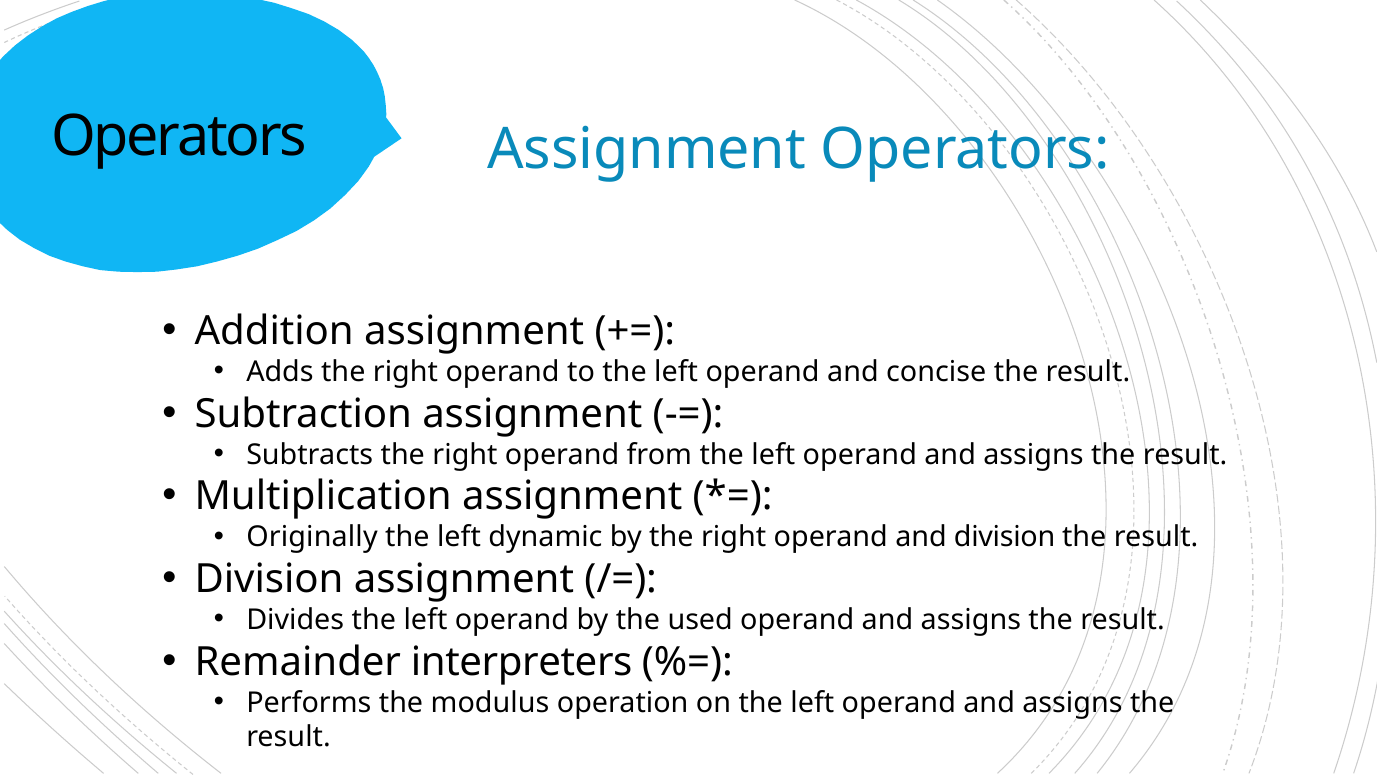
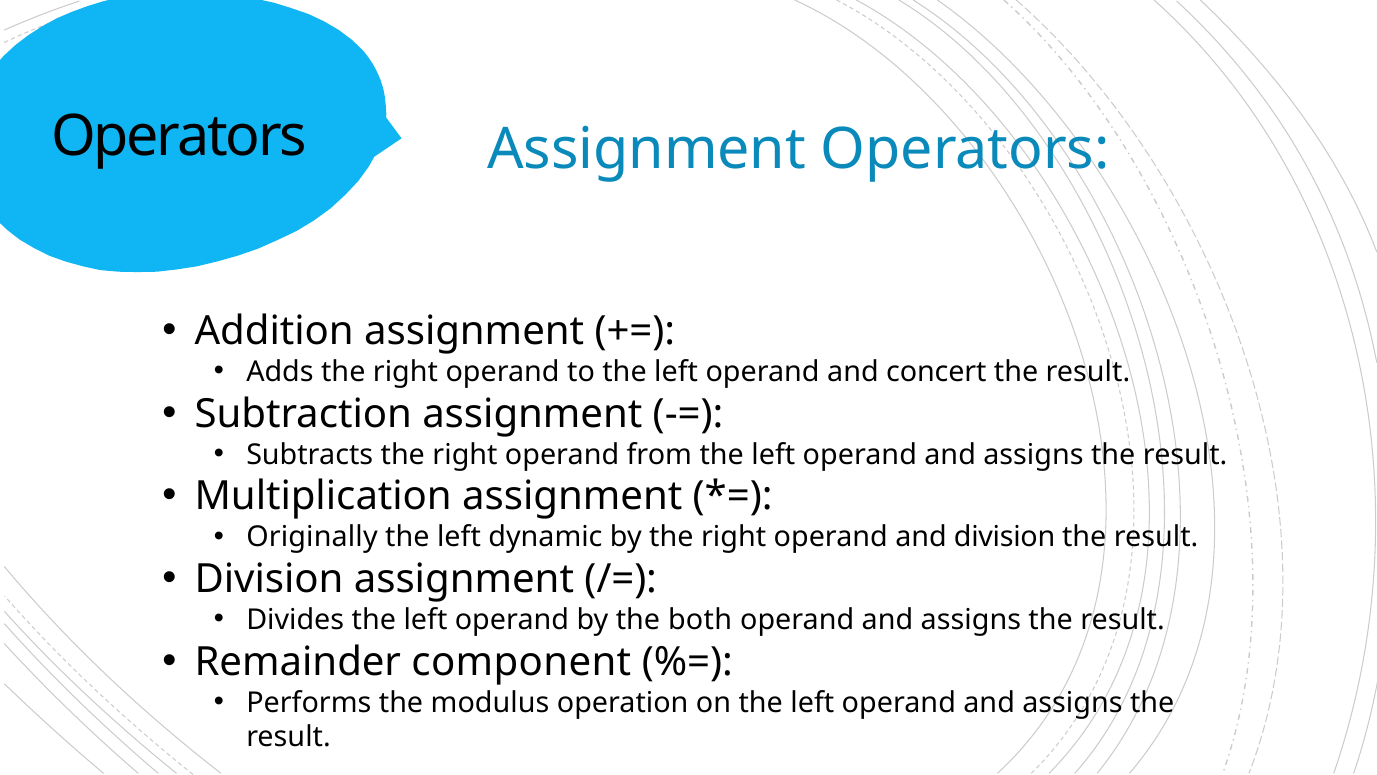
concise: concise -> concert
used: used -> both
interpreters: interpreters -> component
